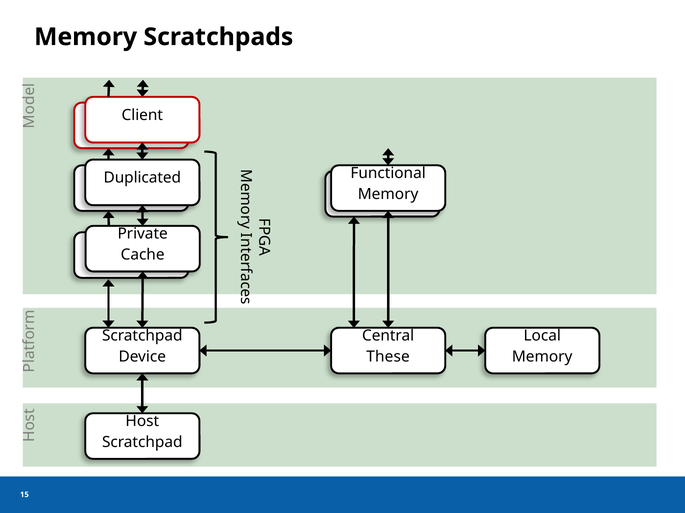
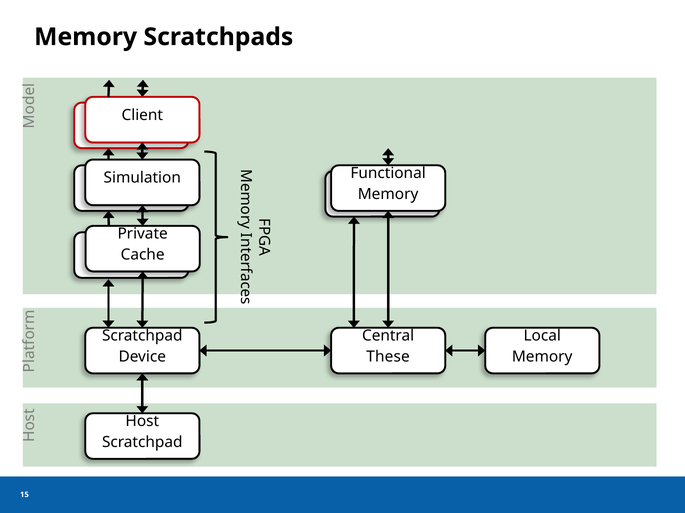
Duplicated: Duplicated -> Simulation
